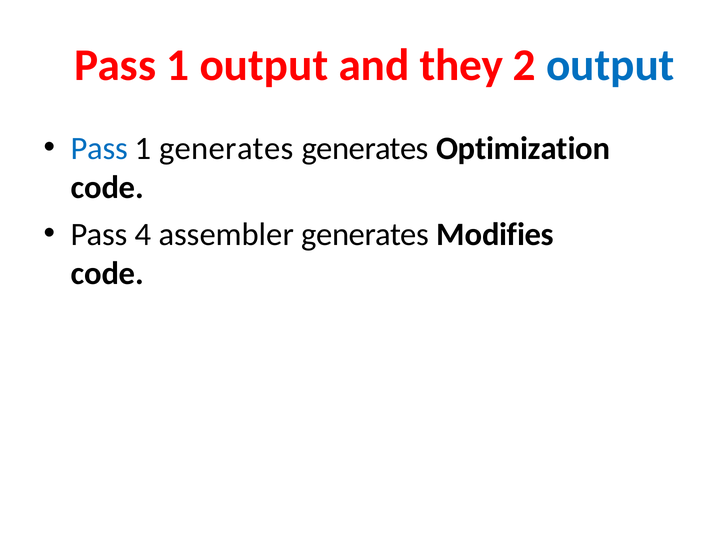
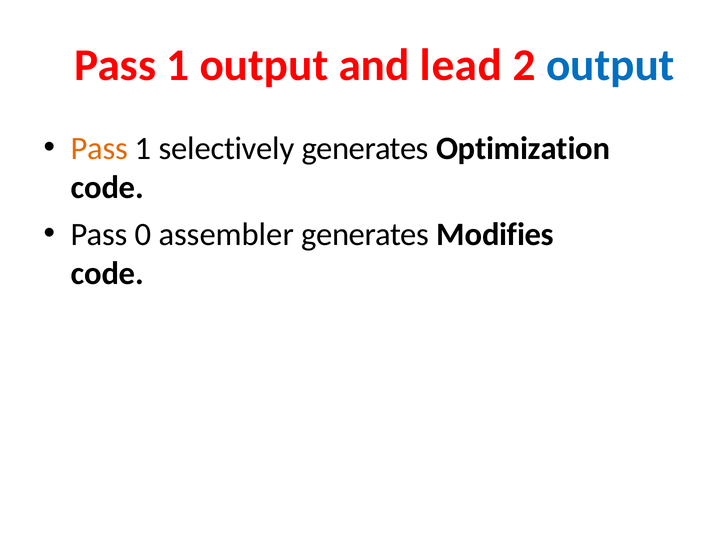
they: they -> lead
Pass at (99, 148) colour: blue -> orange
1 generates: generates -> selectively
4: 4 -> 0
